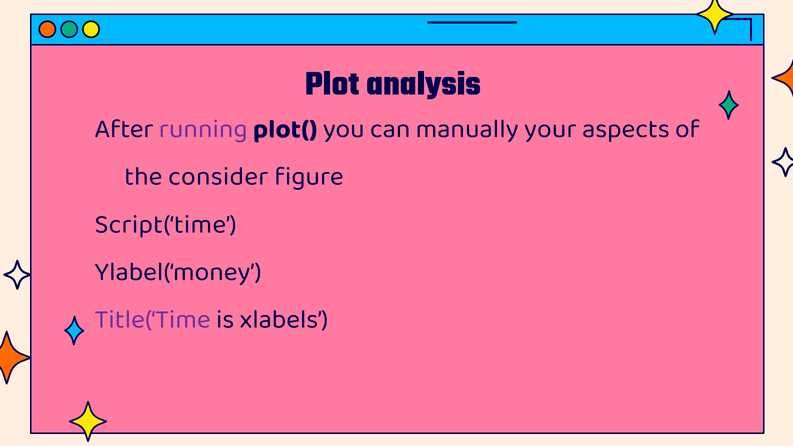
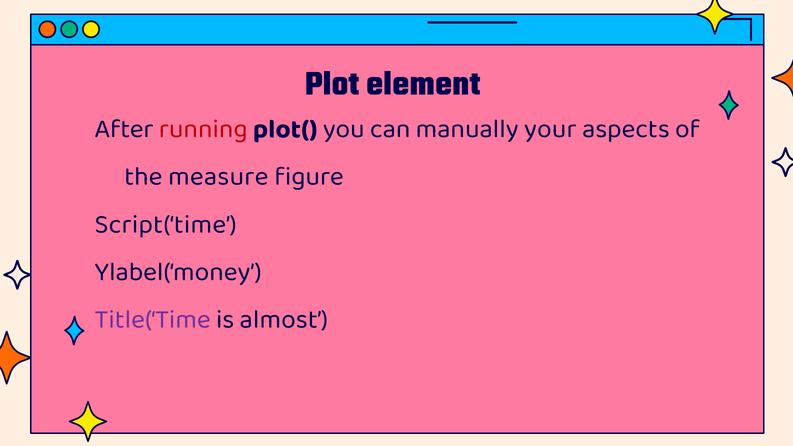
analysis: analysis -> element
running colour: purple -> red
consider: consider -> measure
xlabels: xlabels -> almost
